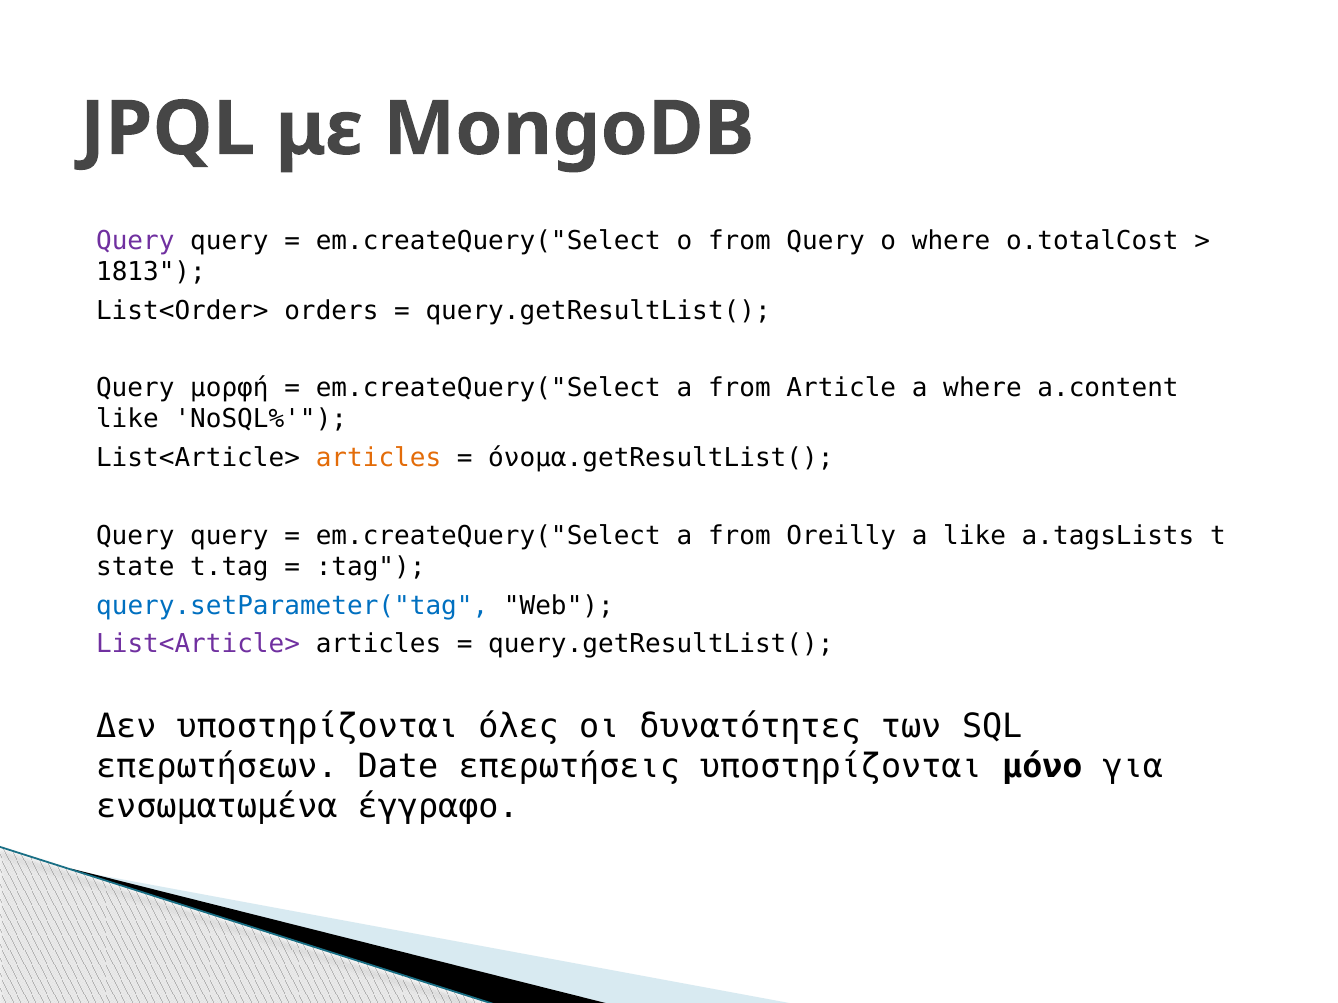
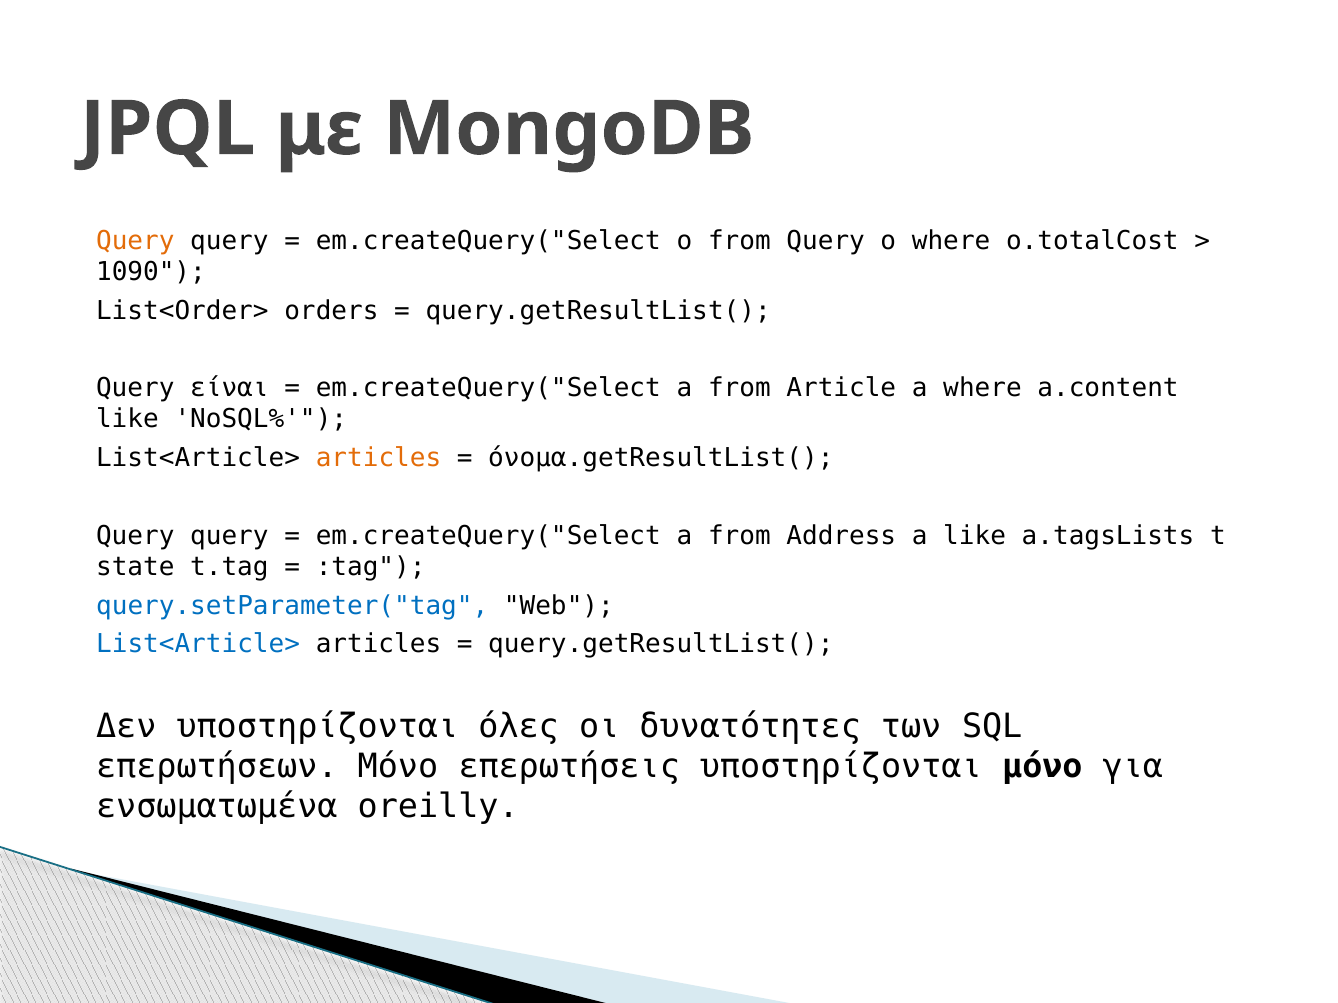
Query at (135, 241) colour: purple -> orange
1813: 1813 -> 1090
μορφή: μορφή -> είναι
Oreilly: Oreilly -> Address
List<Article> at (198, 644) colour: purple -> blue
επερωτήσεων Date: Date -> Μόνο
έγγραφο: έγγραφο -> oreilly
